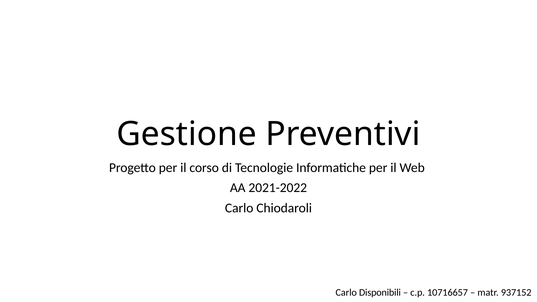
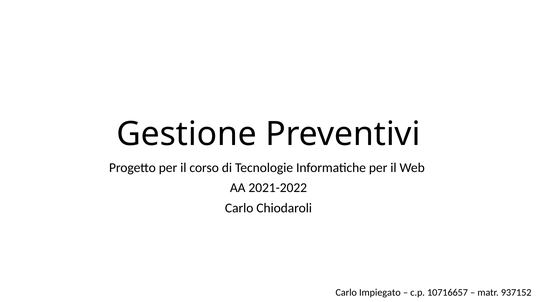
Disponibili: Disponibili -> Impiegato
